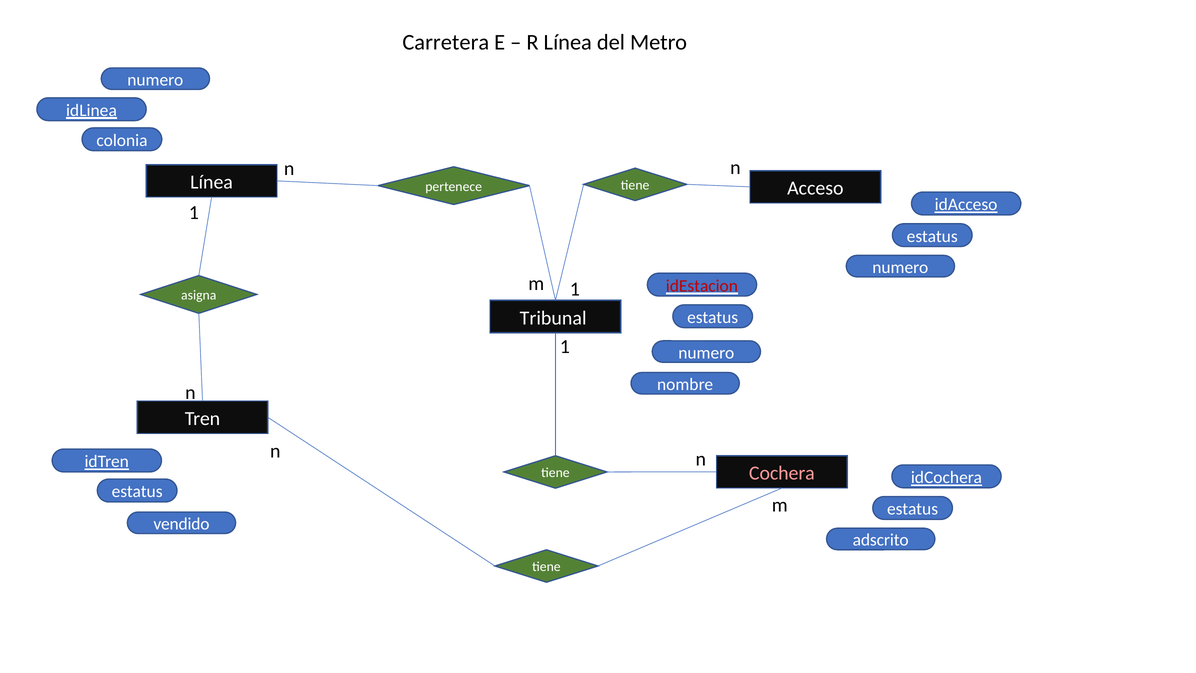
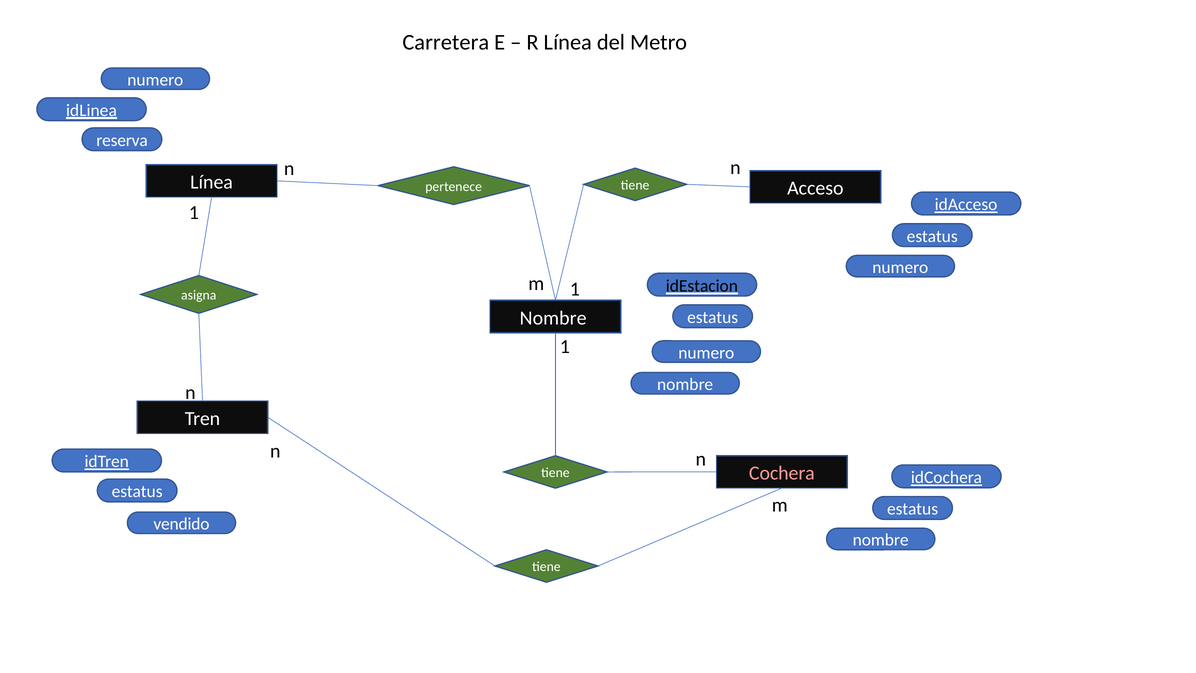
colonia: colonia -> reserva
idEstacion colour: red -> black
Tribunal at (553, 318): Tribunal -> Nombre
adscrito at (881, 540): adscrito -> nombre
